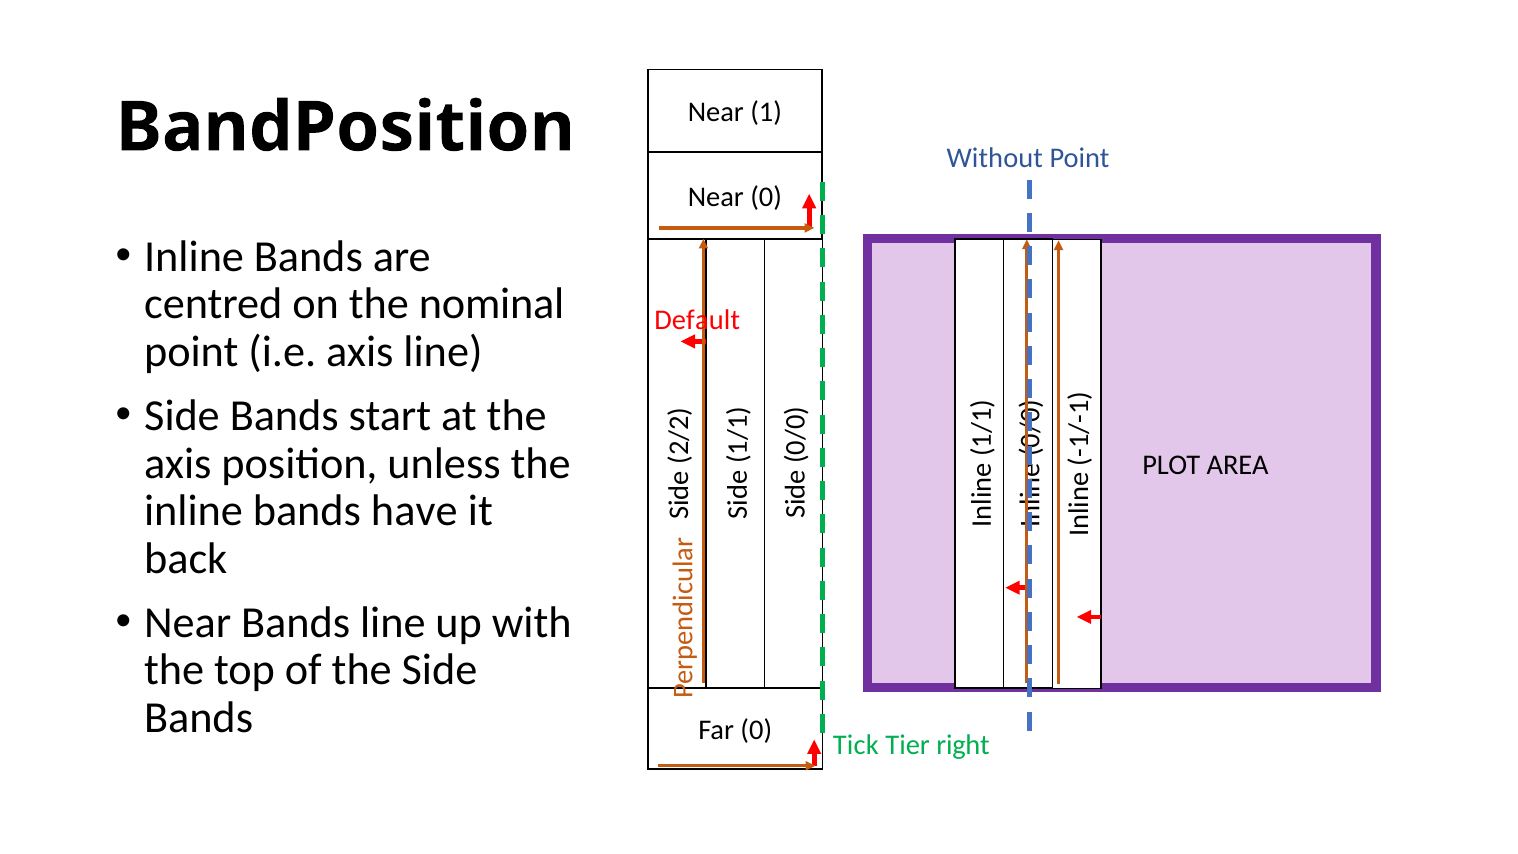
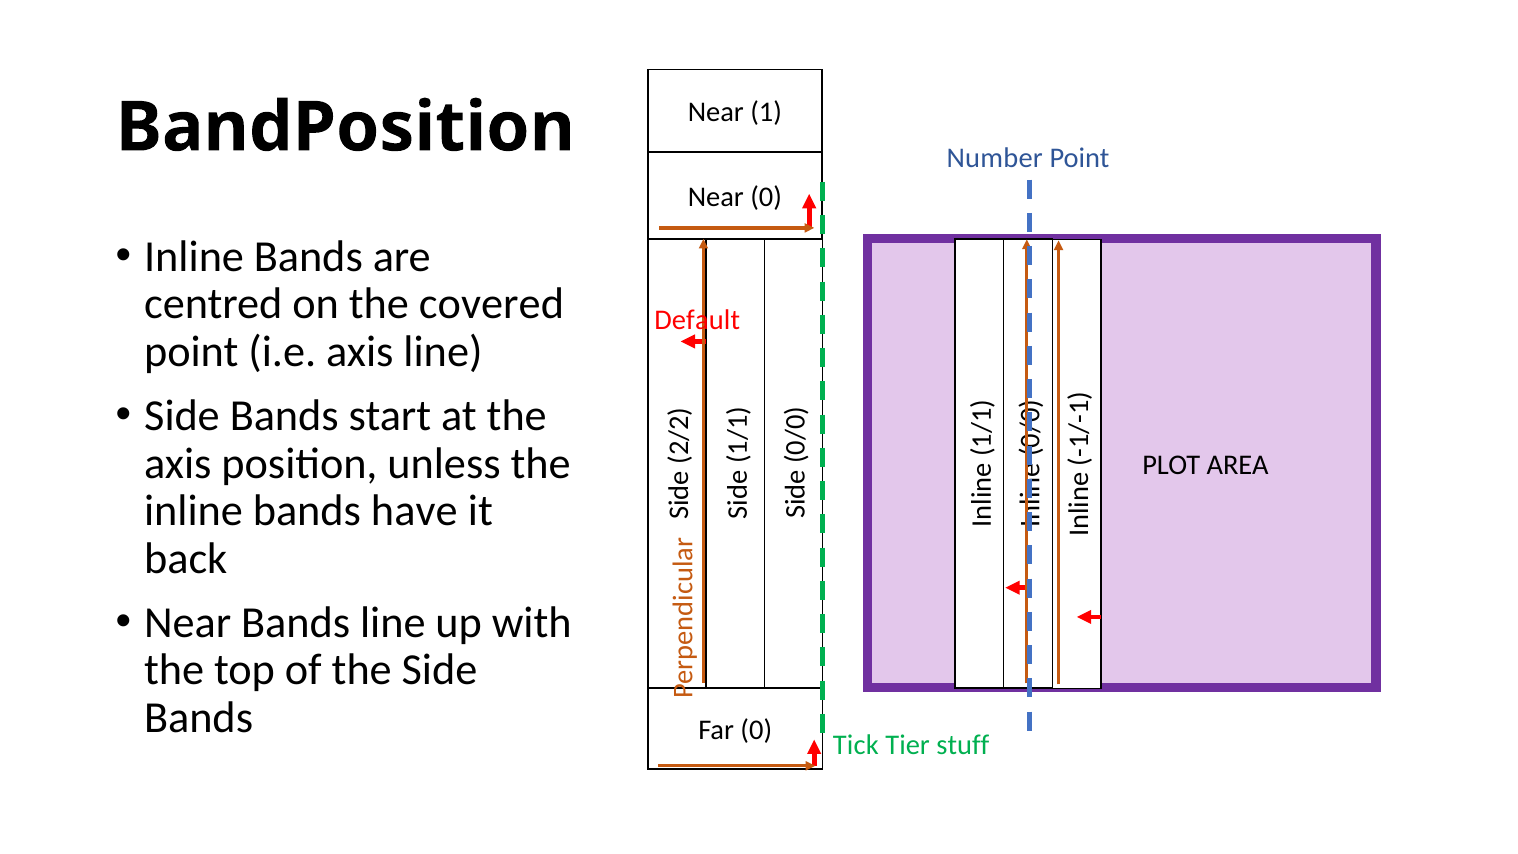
Without: Without -> Number
nominal: nominal -> covered
right: right -> stuff
